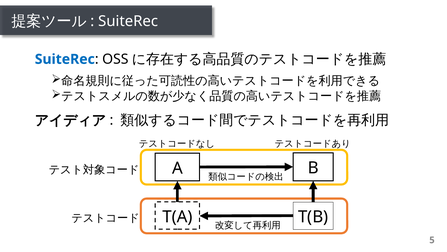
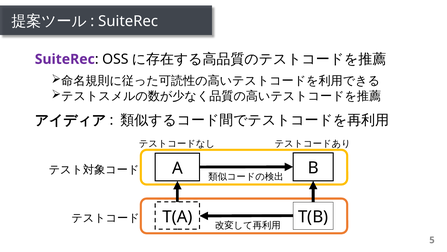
SuiteRec at (65, 59) colour: blue -> purple
